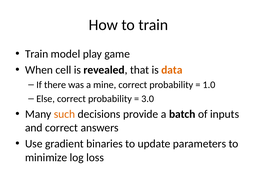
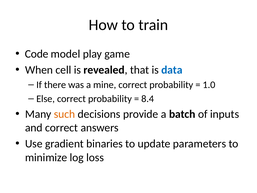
Train at (37, 54): Train -> Code
data colour: orange -> blue
3.0: 3.0 -> 8.4
